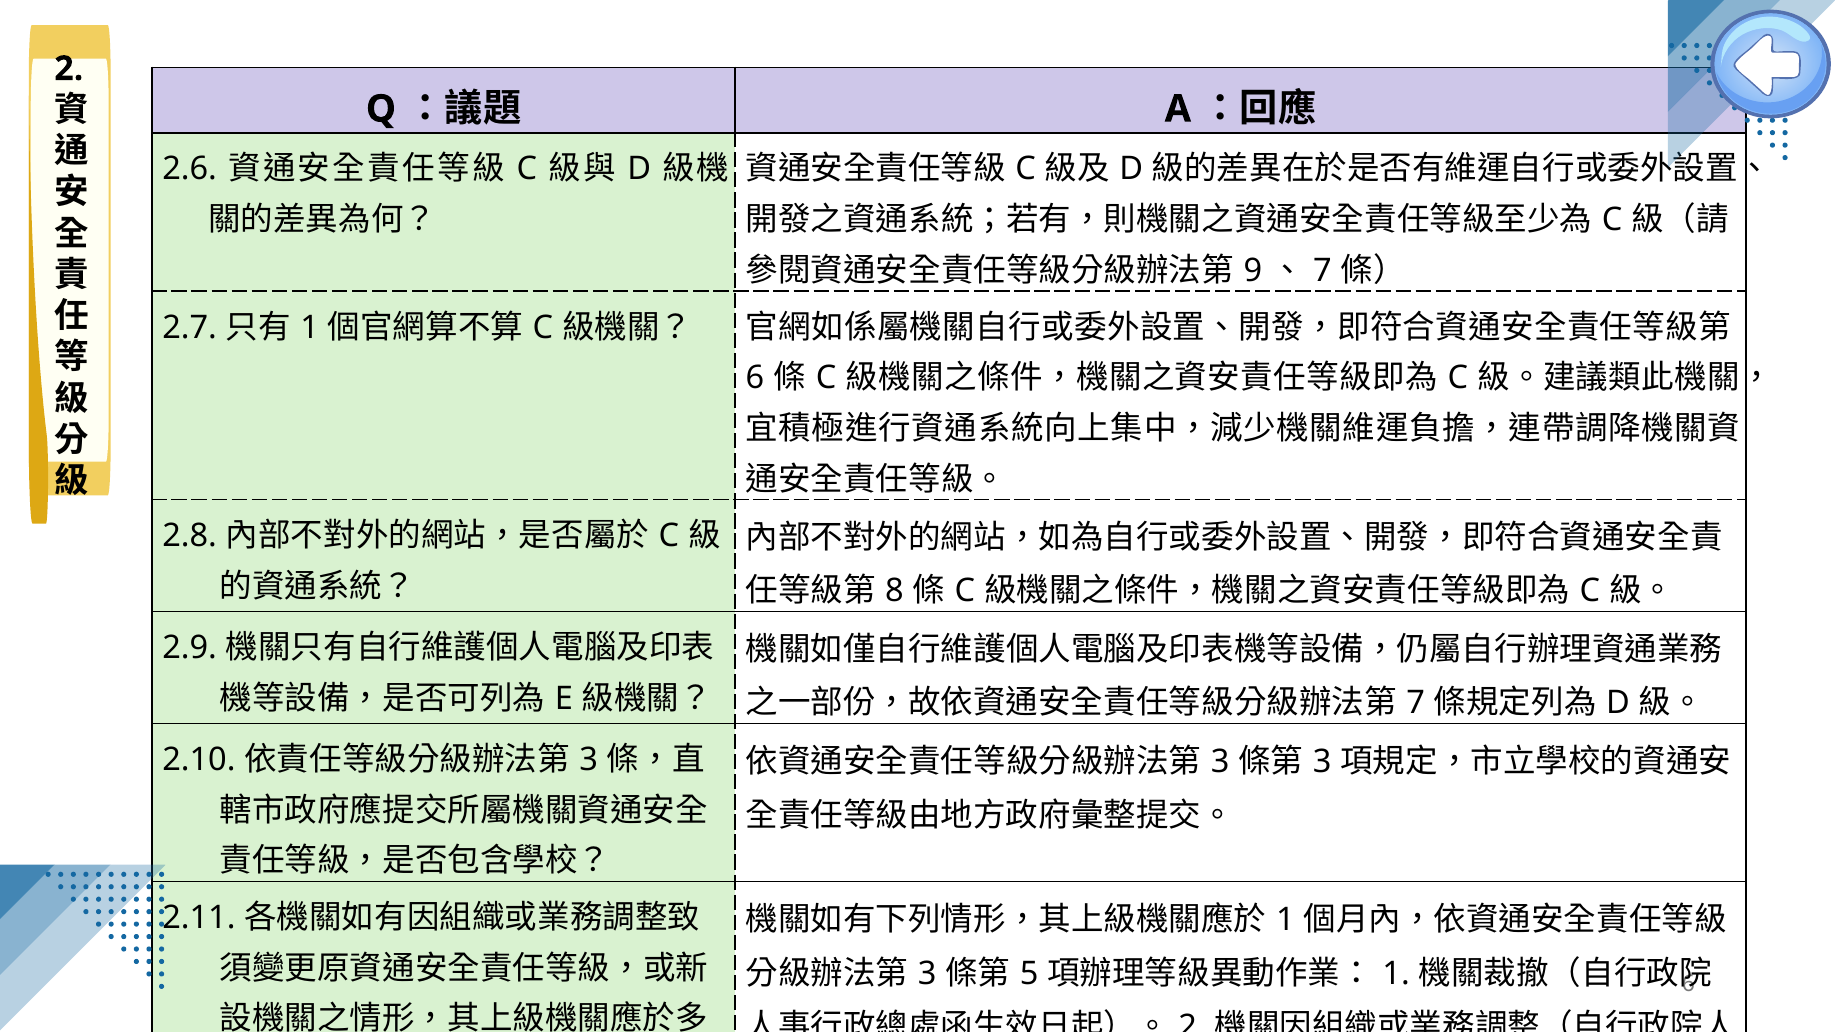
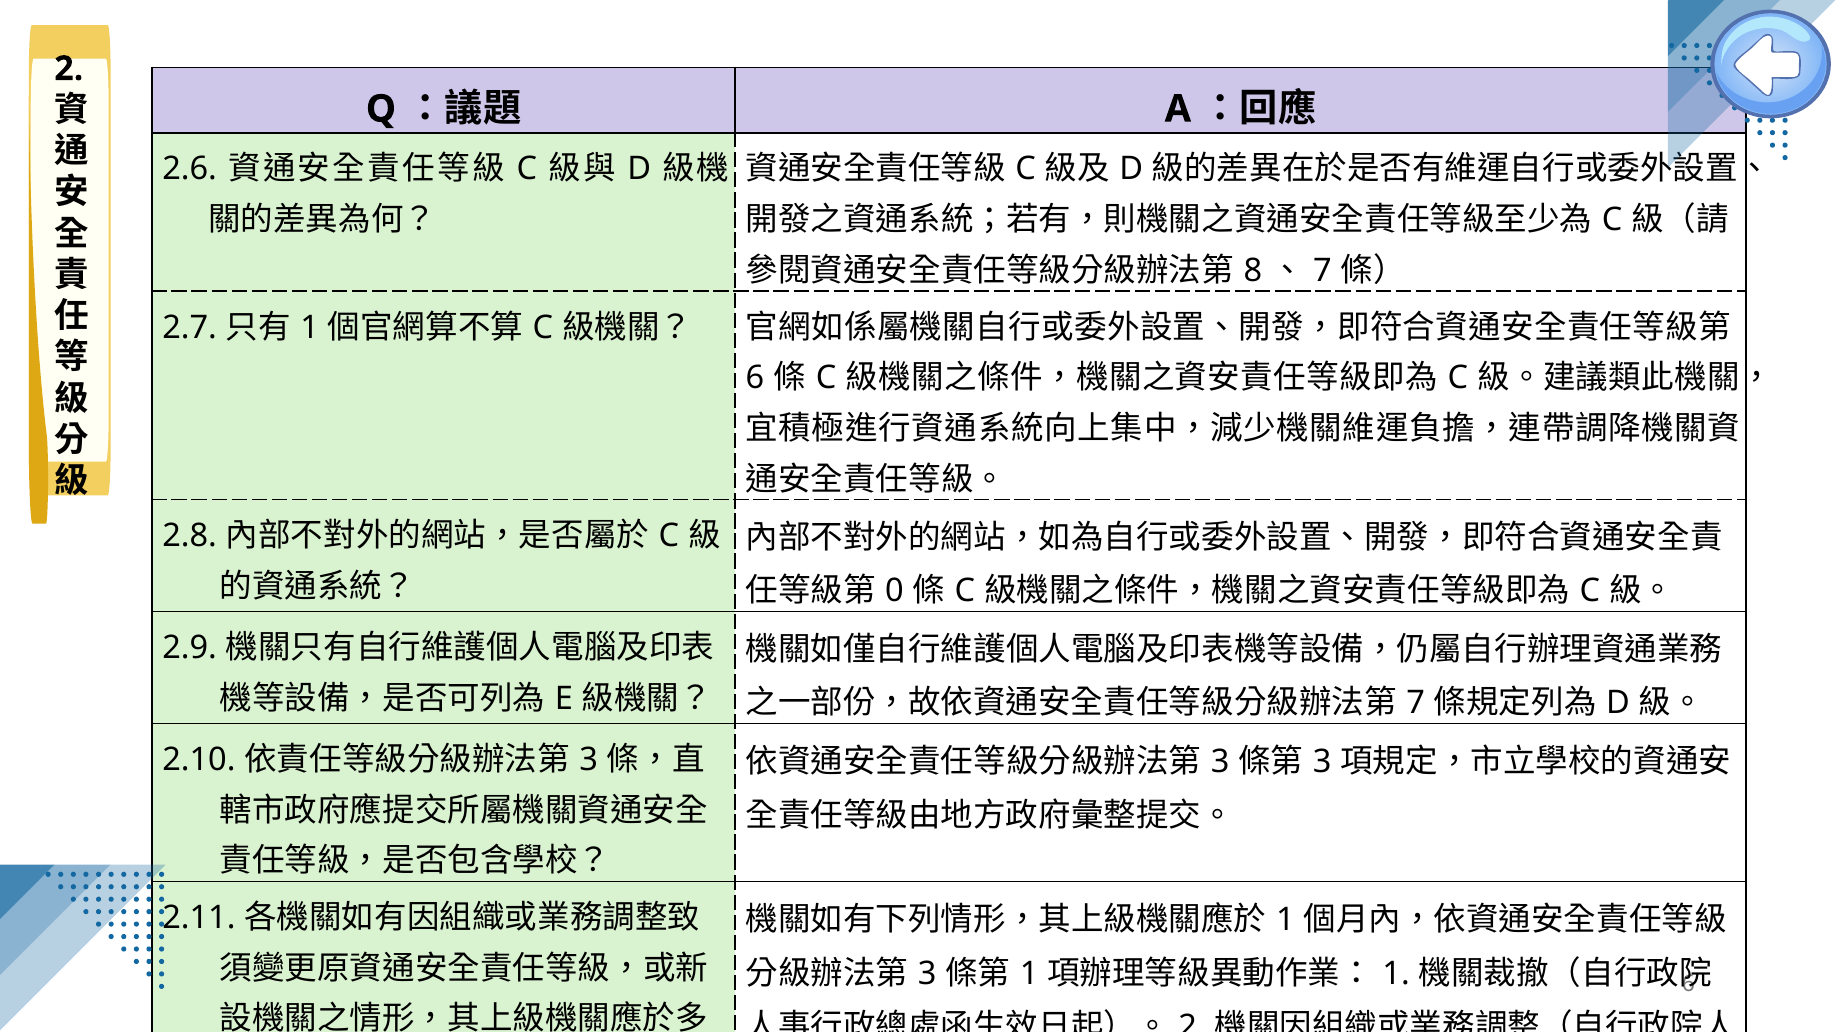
9: 9 -> 8
8: 8 -> 0
5 at (1029, 973): 5 -> 1
